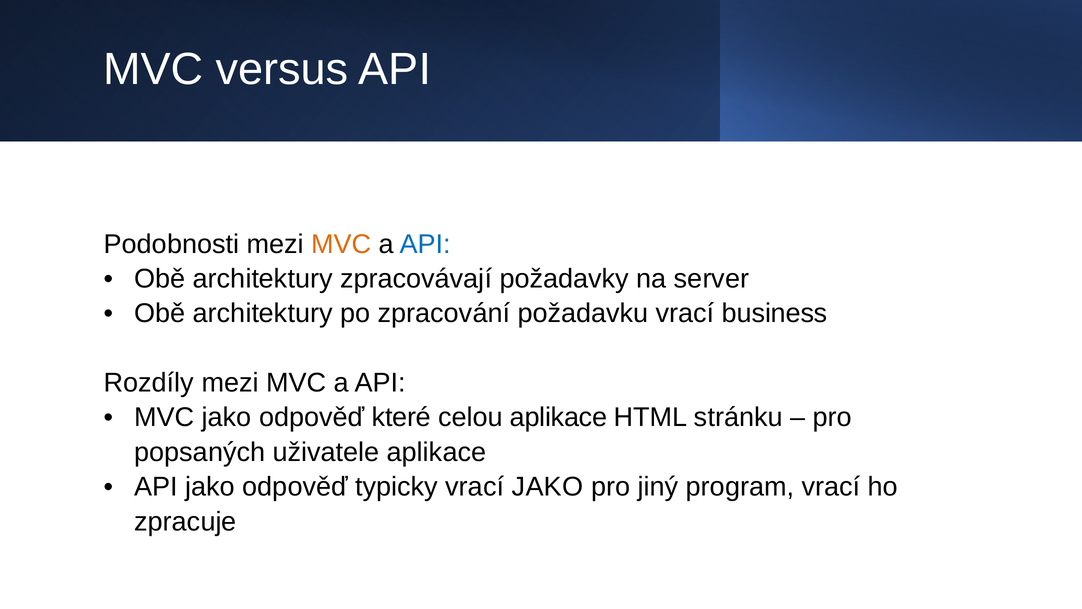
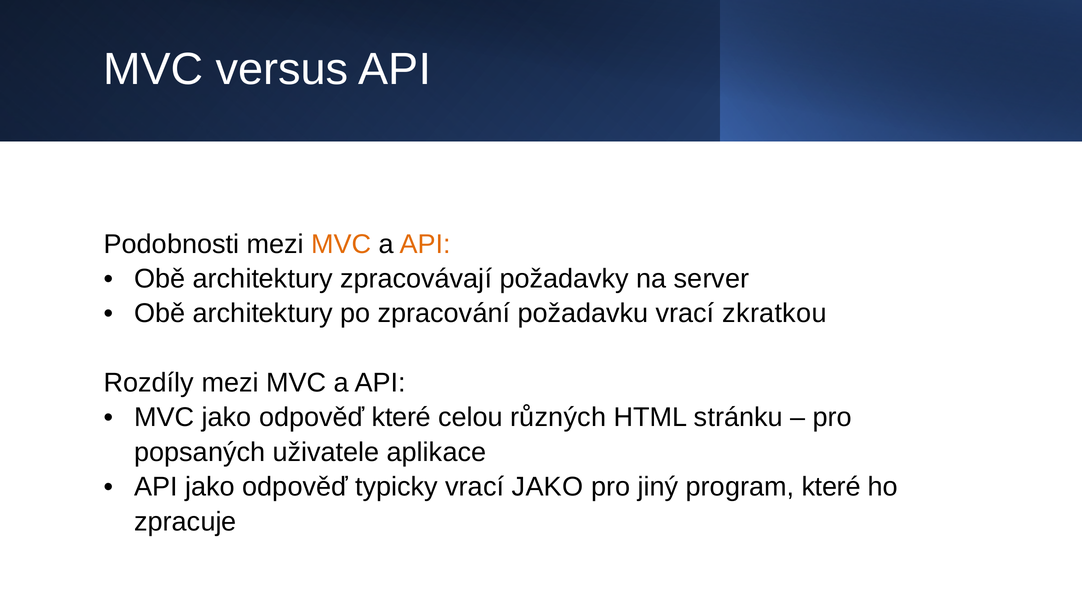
API at (425, 244) colour: blue -> orange
business: business -> zkratkou
celou aplikace: aplikace -> různých
program vrací: vrací -> které
